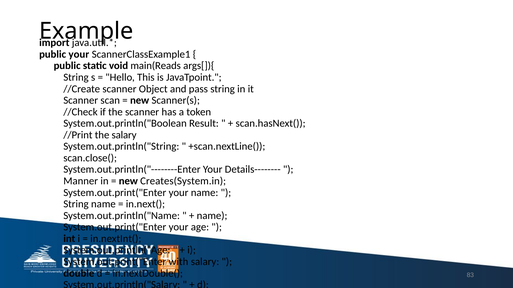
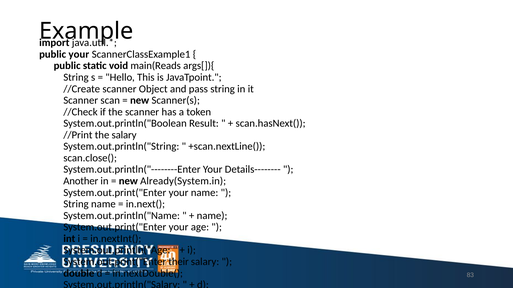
Manner: Manner -> Another
Creates(System.in: Creates(System.in -> Already(System.in
with: with -> their
